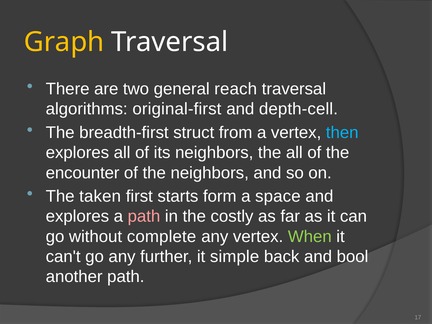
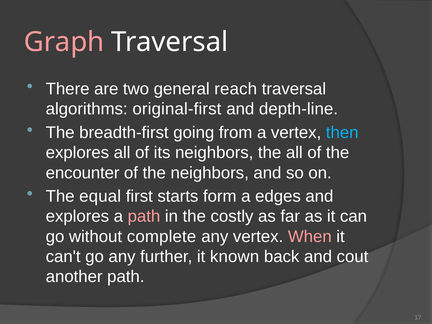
Graph colour: yellow -> pink
depth-cell: depth-cell -> depth-line
struct: struct -> going
taken: taken -> equal
space: space -> edges
When colour: light green -> pink
simple: simple -> known
bool: bool -> cout
